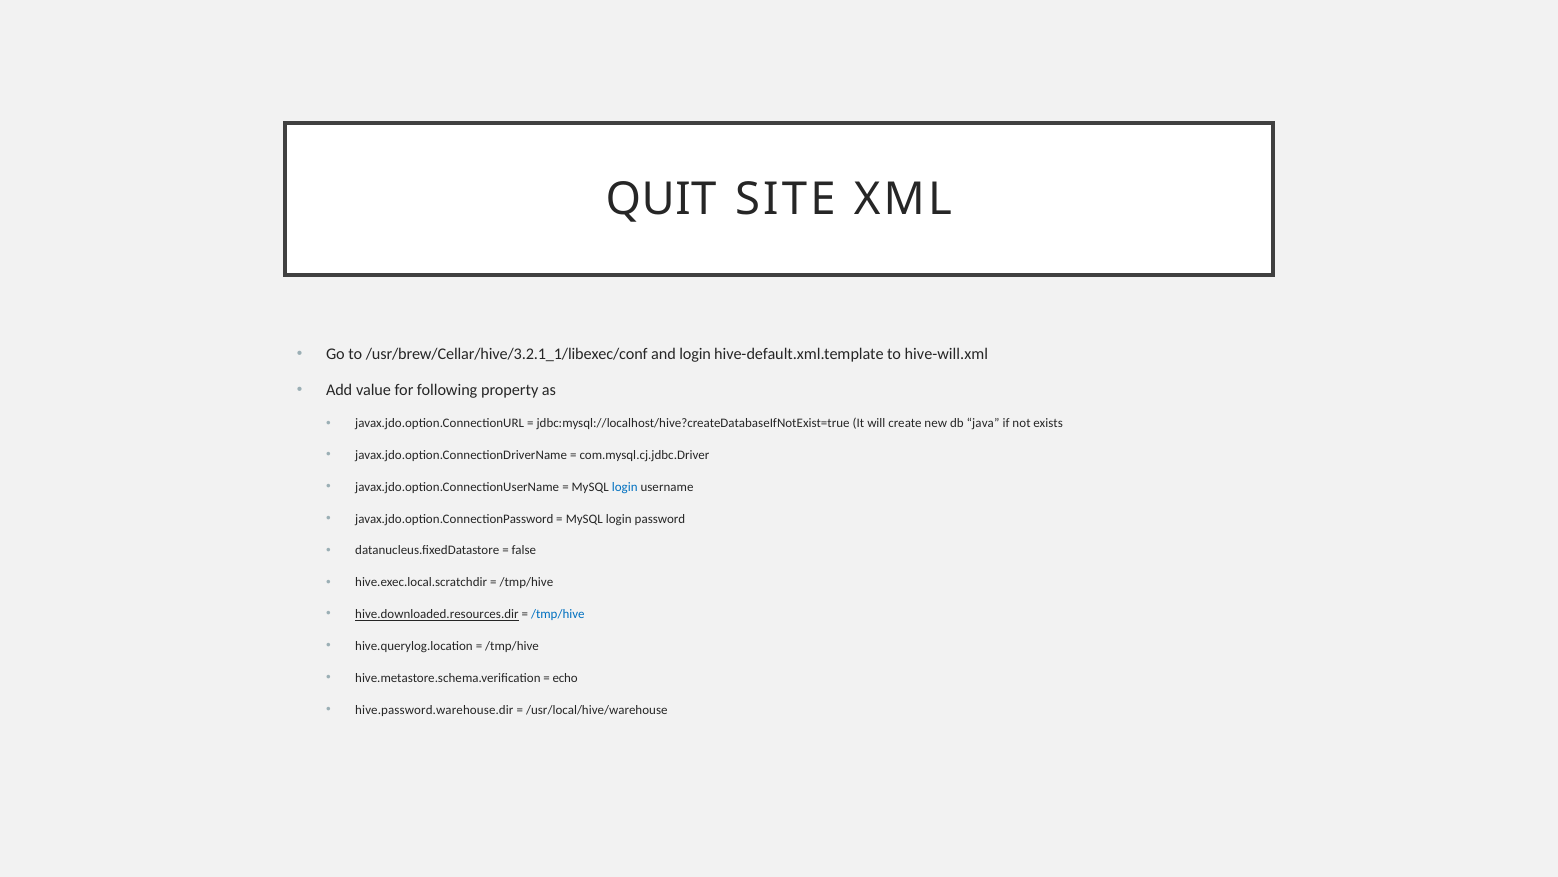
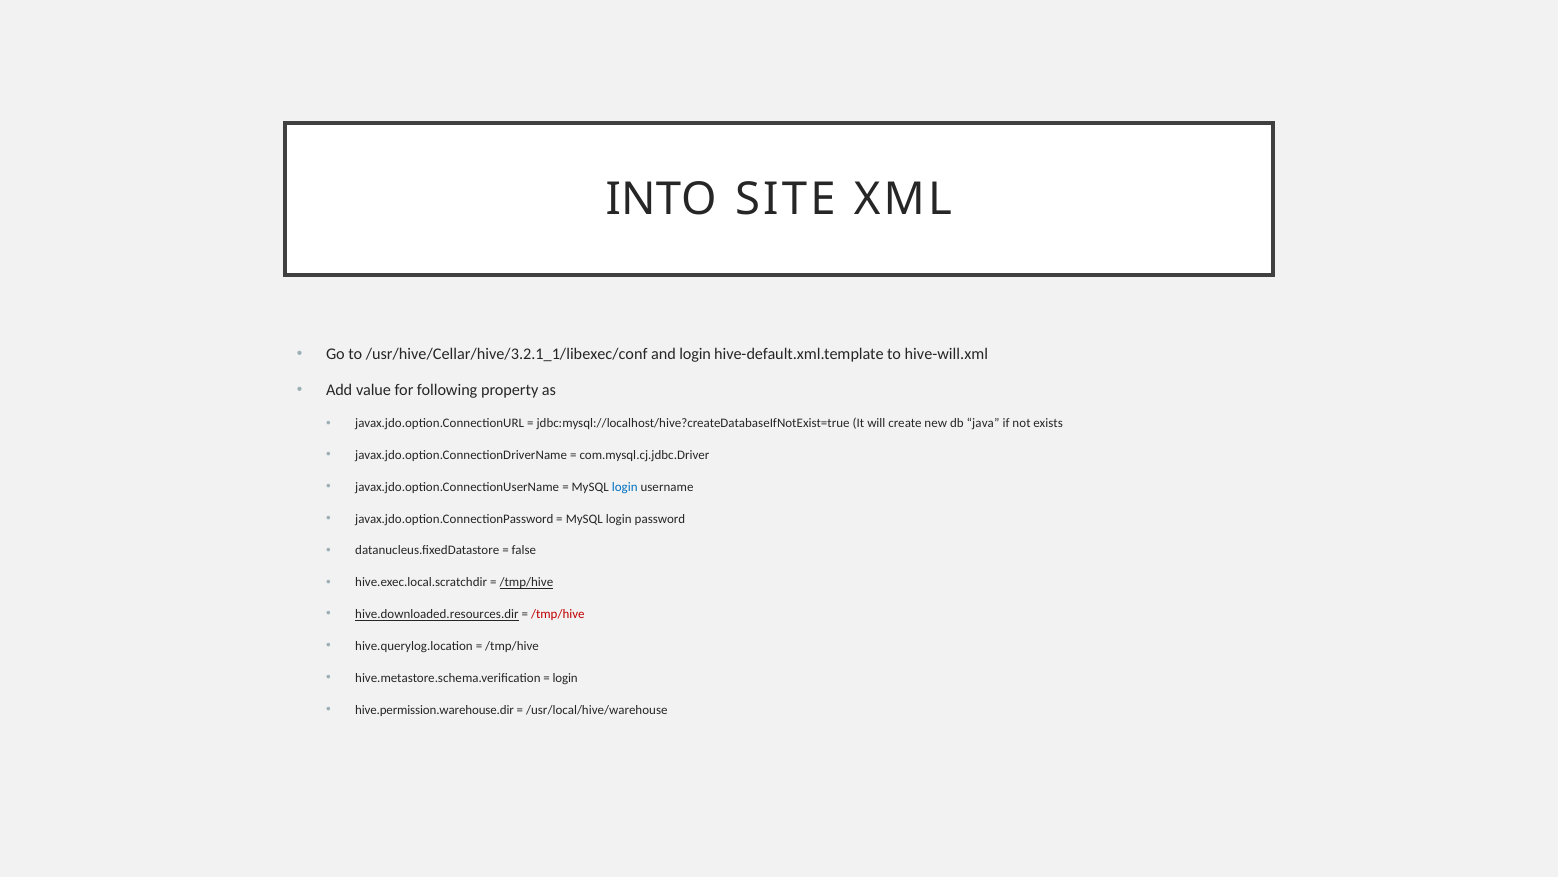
QUIT: QUIT -> INTO
/usr/brew/Cellar/hive/3.2.1_1/libexec/conf: /usr/brew/Cellar/hive/3.2.1_1/libexec/conf -> /usr/hive/Cellar/hive/3.2.1_1/libexec/conf
/tmp/hive at (526, 582) underline: none -> present
/tmp/hive at (558, 614) colour: blue -> red
echo at (565, 677): echo -> login
hive.password.warehouse.dir: hive.password.warehouse.dir -> hive.permission.warehouse.dir
